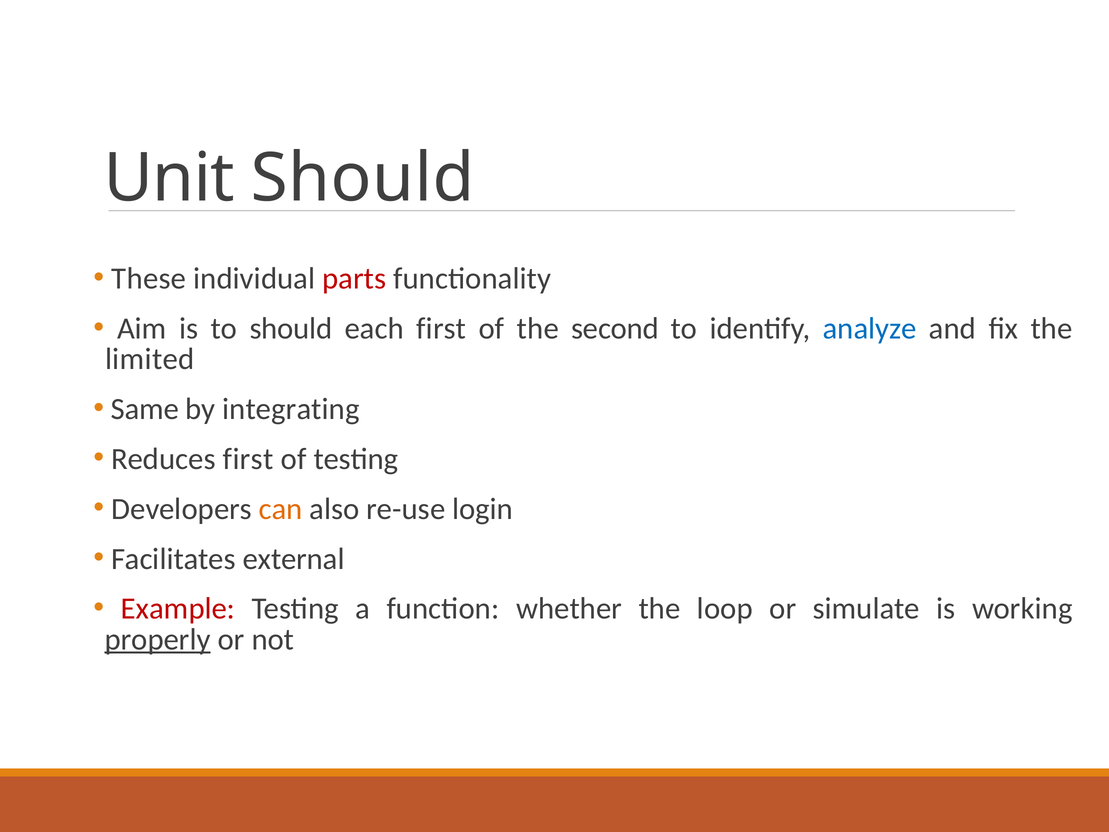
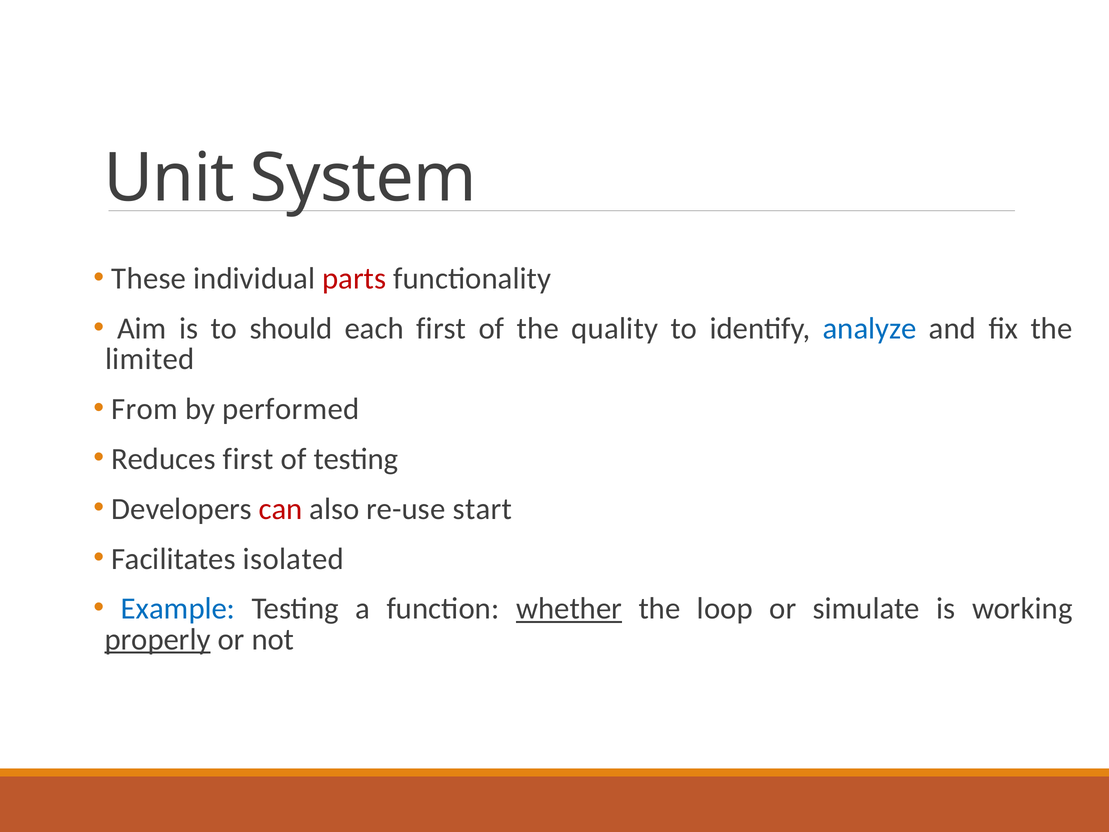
Unit Should: Should -> System
second: second -> quality
Same: Same -> From
integrating: integrating -> performed
can colour: orange -> red
login: login -> start
external: external -> isolated
Example colour: red -> blue
whether underline: none -> present
